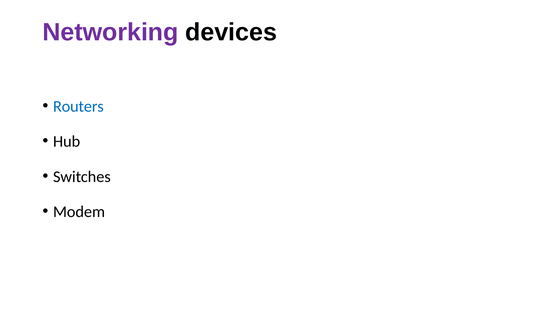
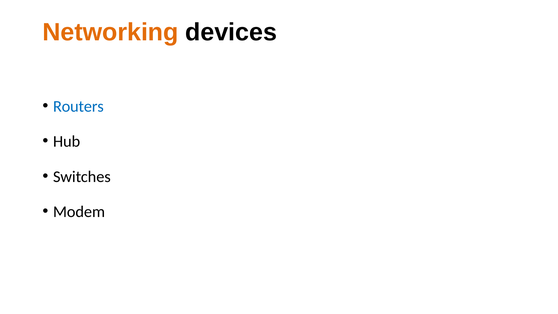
Networking colour: purple -> orange
